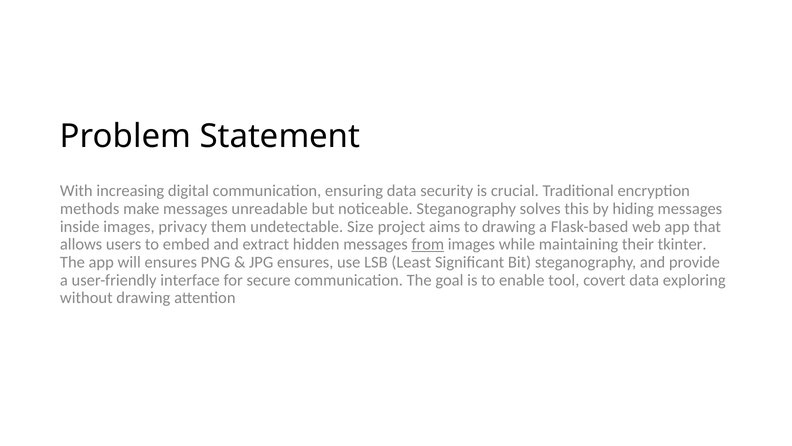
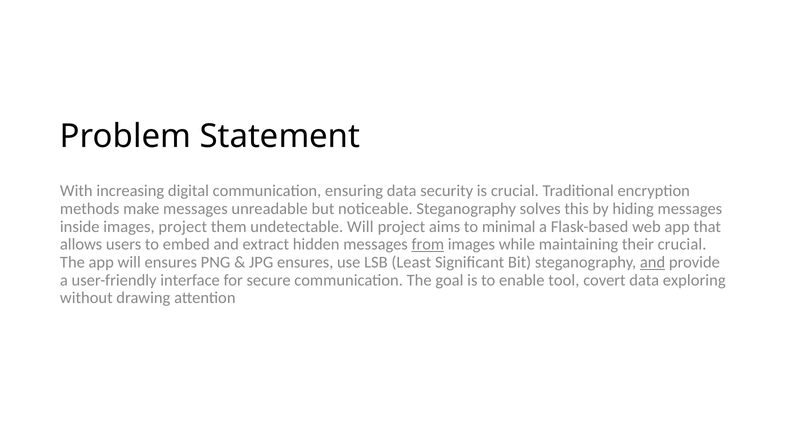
images privacy: privacy -> project
undetectable Size: Size -> Will
to drawing: drawing -> minimal
their tkinter: tkinter -> crucial
and at (653, 262) underline: none -> present
